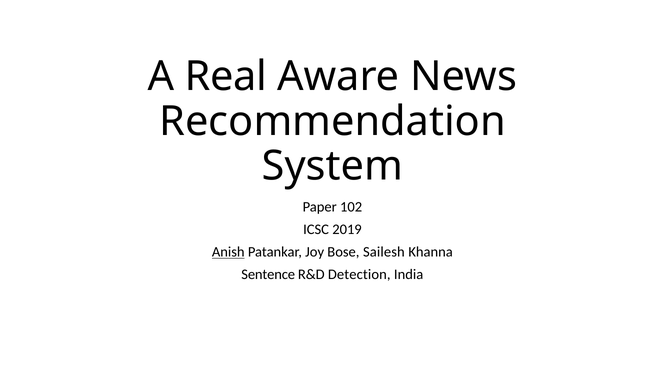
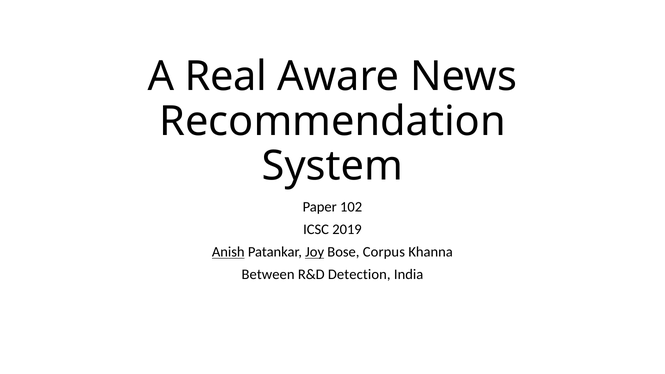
Joy underline: none -> present
Sailesh: Sailesh -> Corpus
Sentence: Sentence -> Between
